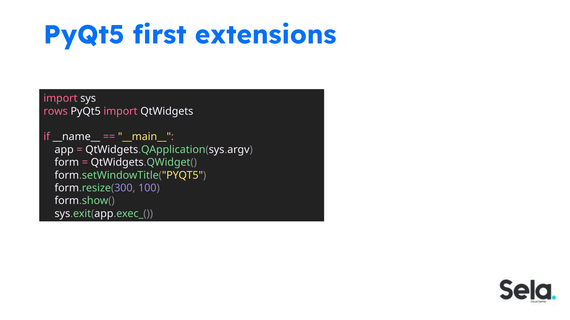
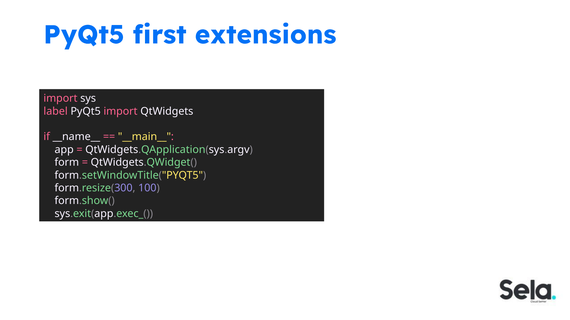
rows: rows -> label
